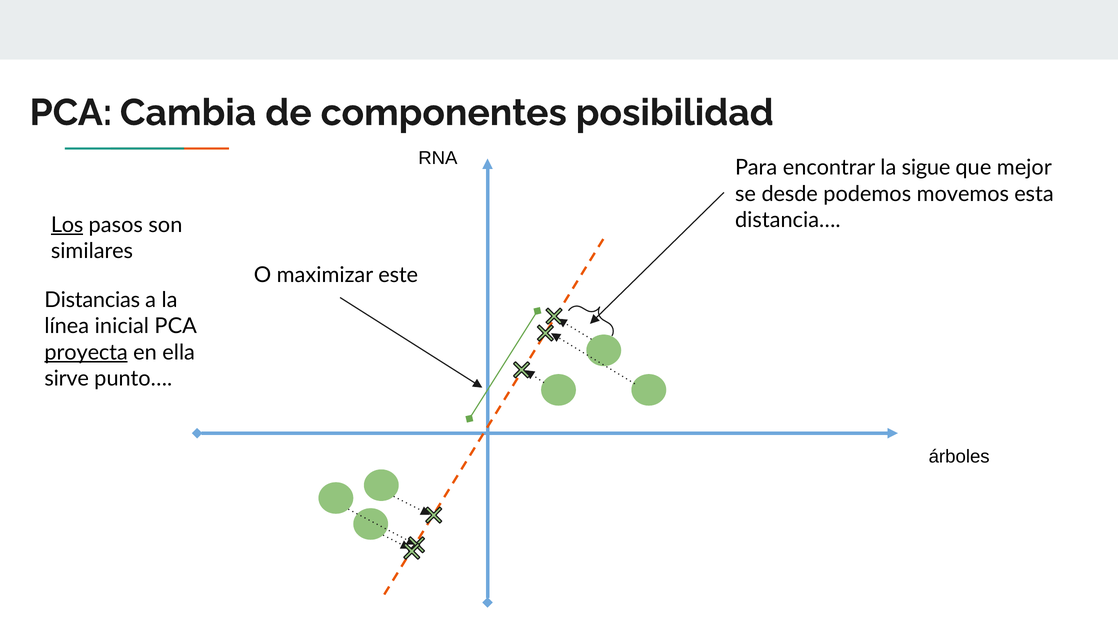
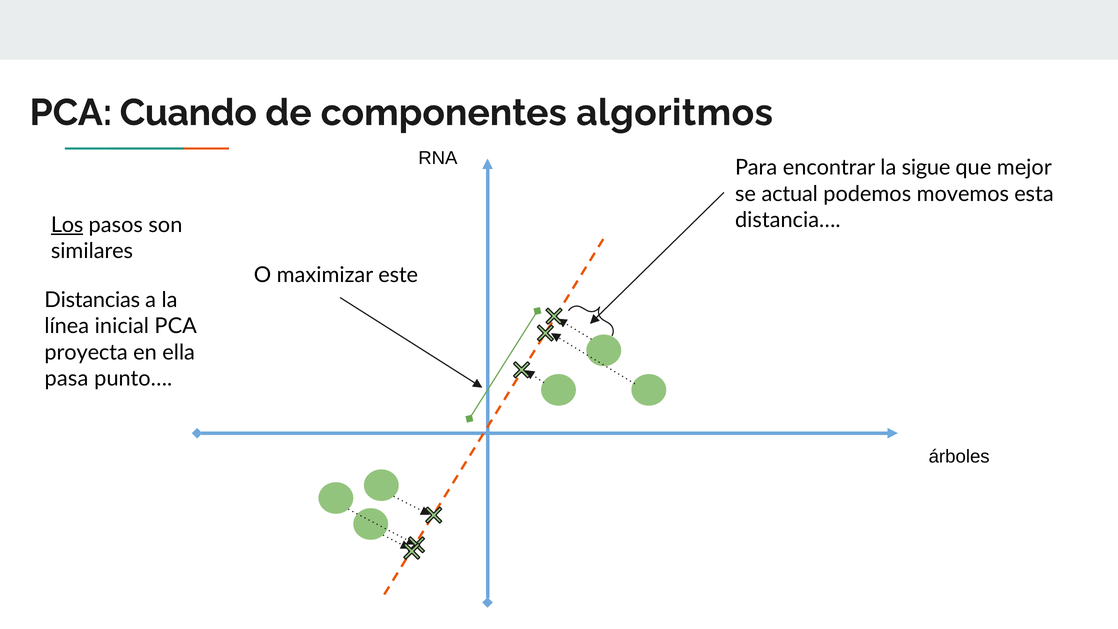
Cambia: Cambia -> Cuando
posibilidad: posibilidad -> algoritmos
desde: desde -> actual
proyecta underline: present -> none
sirve: sirve -> pasa
